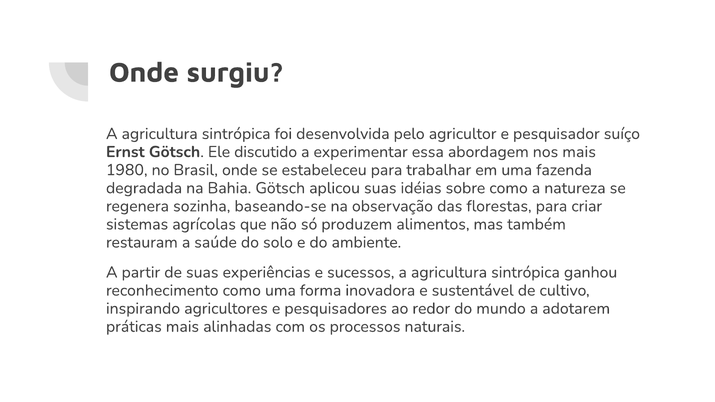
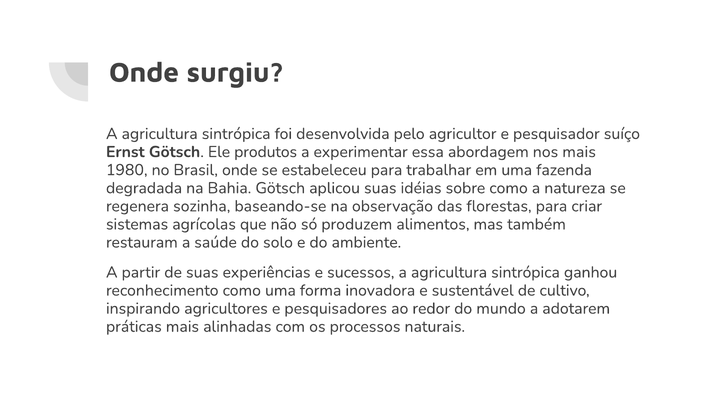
discutido: discutido -> produtos
